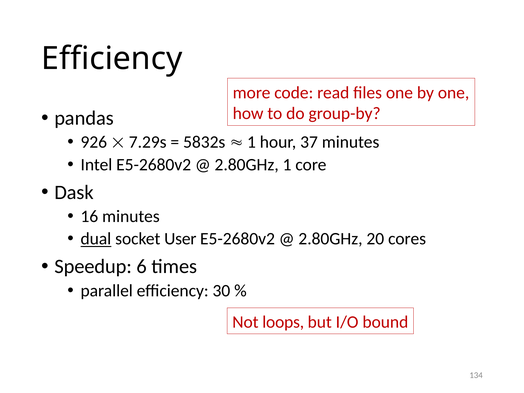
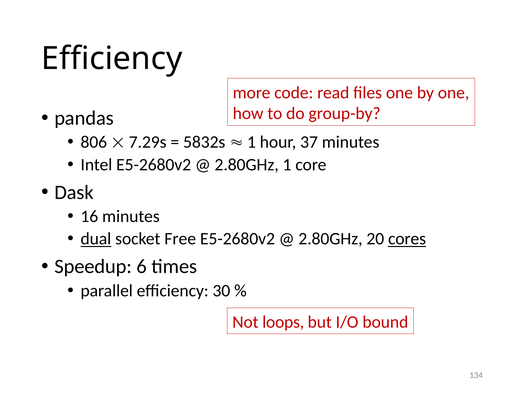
926: 926 -> 806
User: User -> Free
cores underline: none -> present
